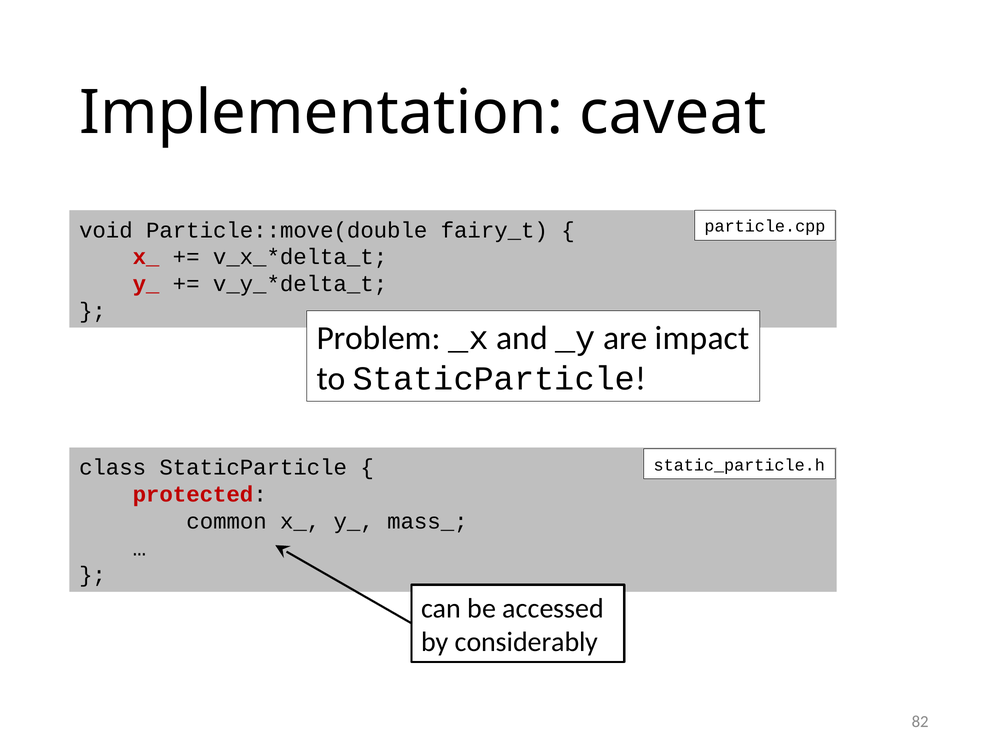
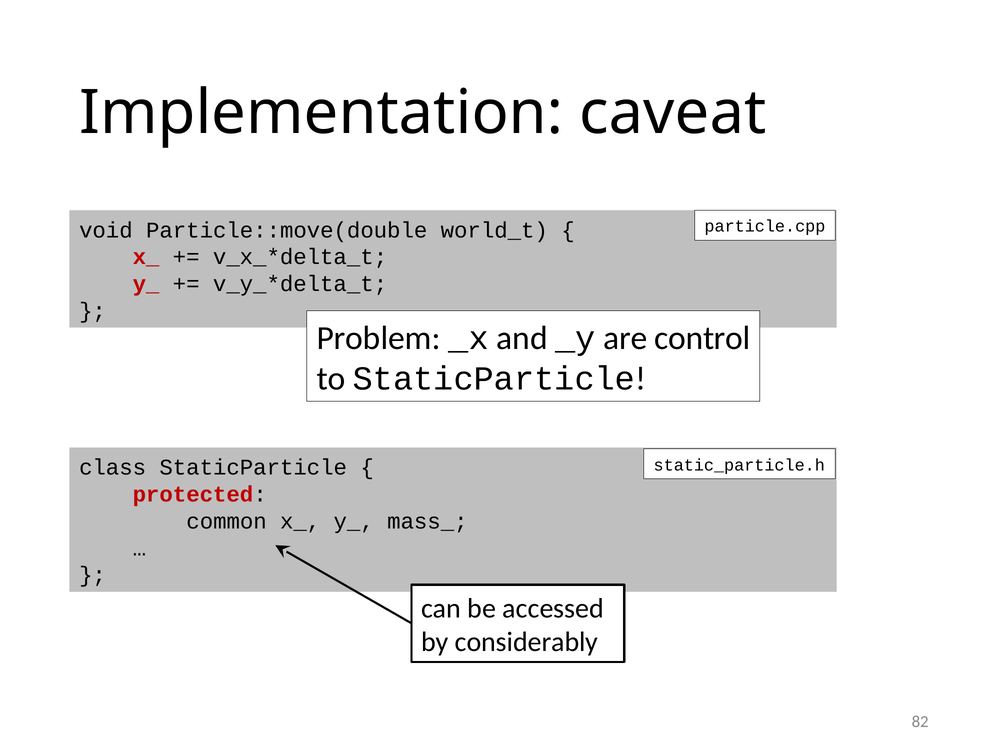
fairy_t: fairy_t -> world_t
impact: impact -> control
